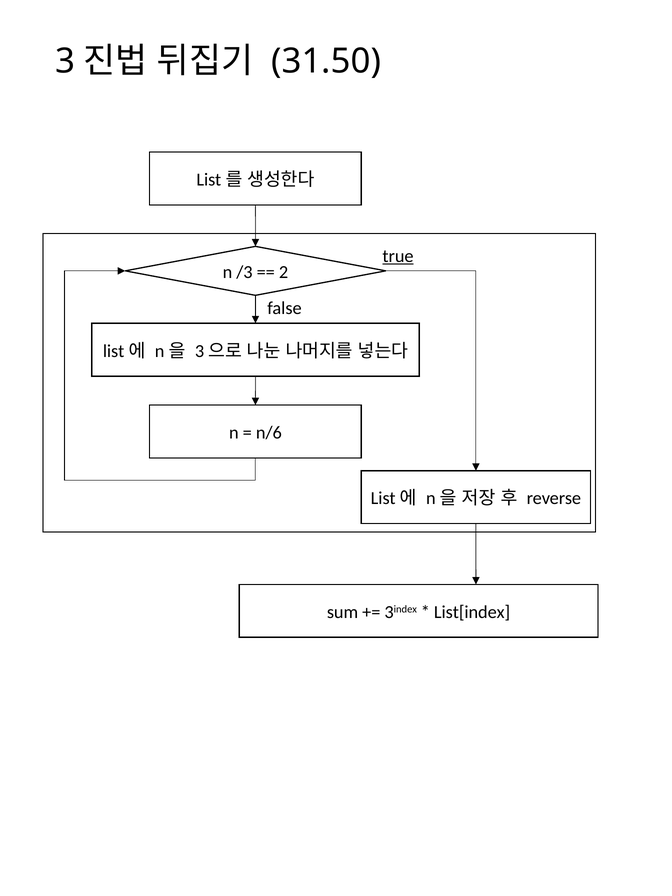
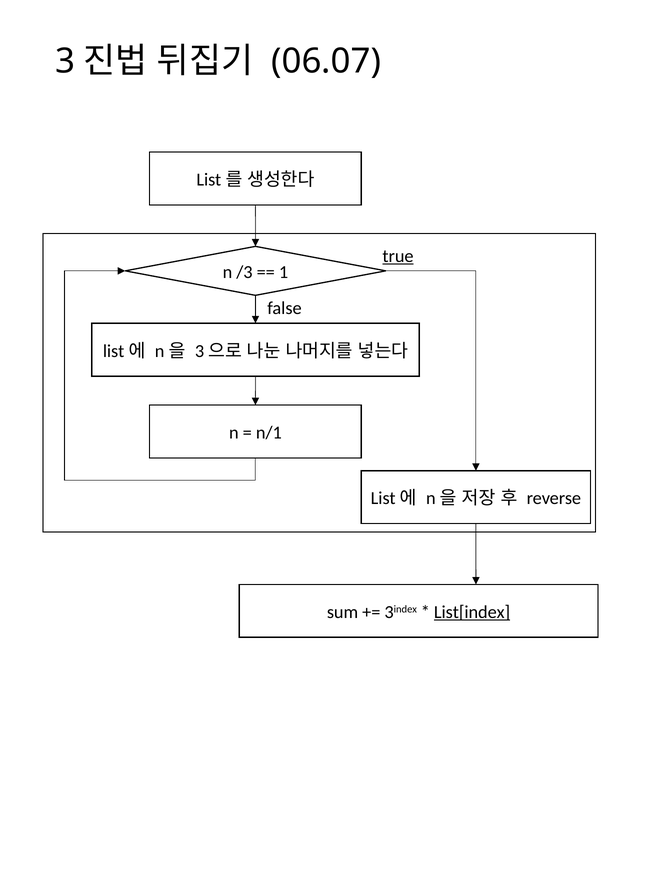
31.50: 31.50 -> 06.07
2: 2 -> 1
n/6: n/6 -> n/1
List[index underline: none -> present
